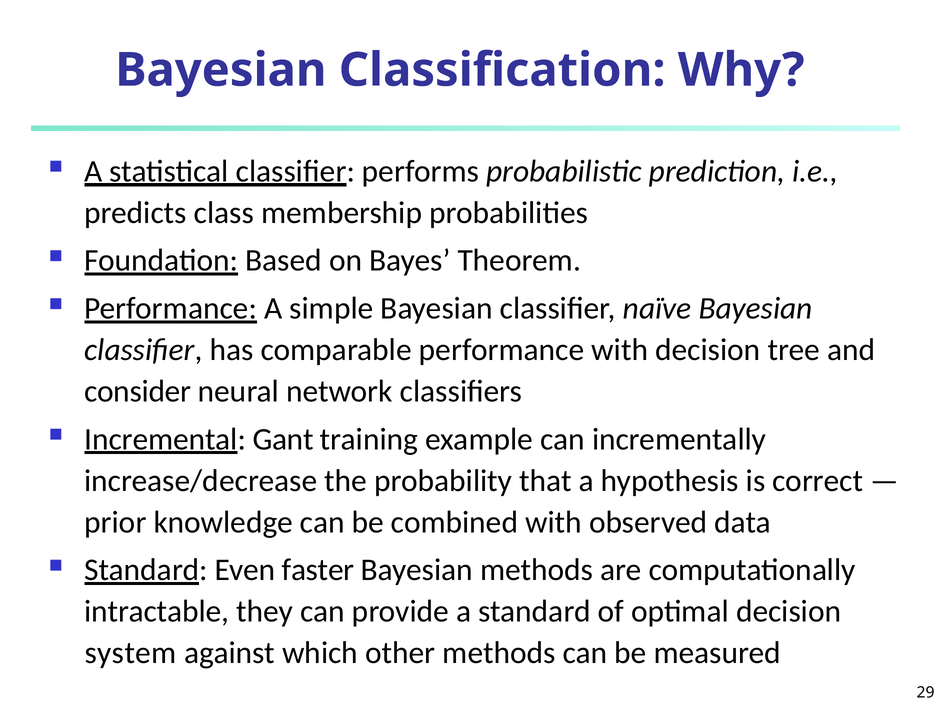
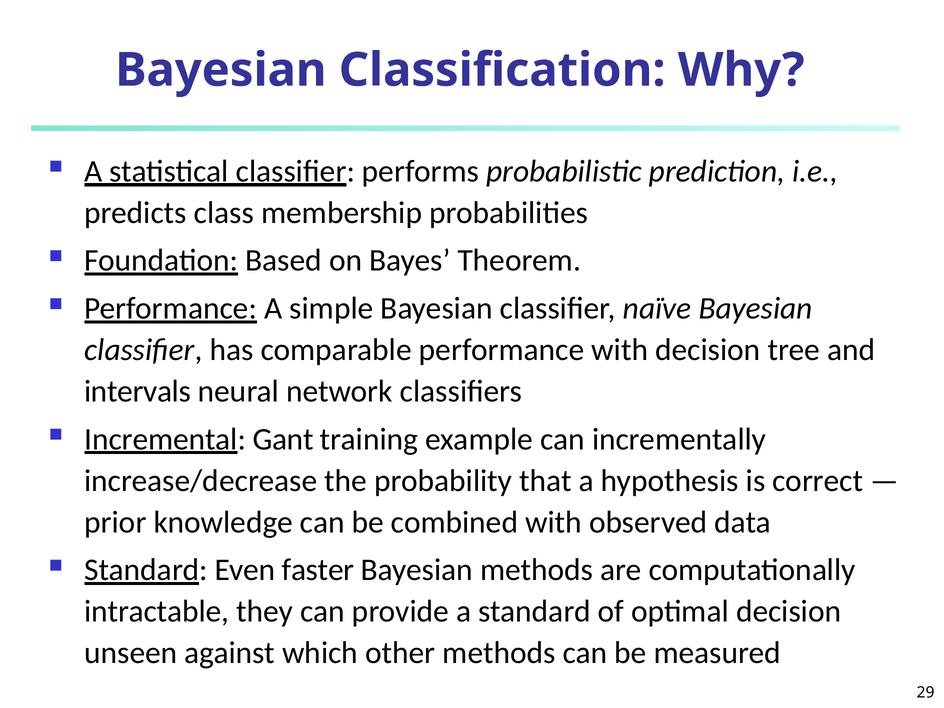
consider: consider -> intervals
system: system -> unseen
